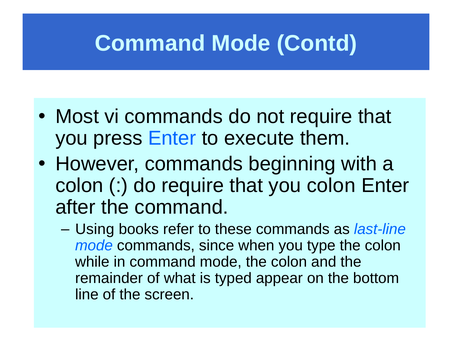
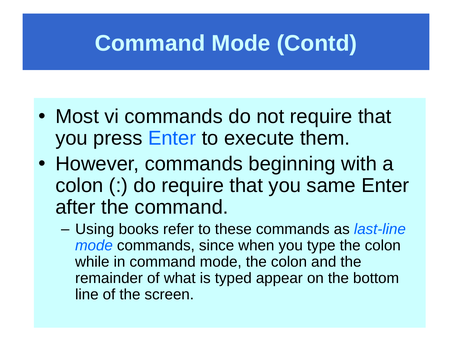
you colon: colon -> same
